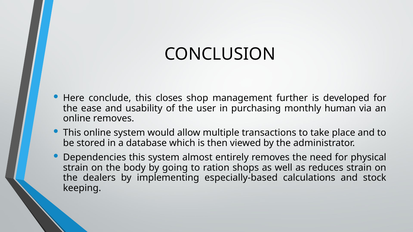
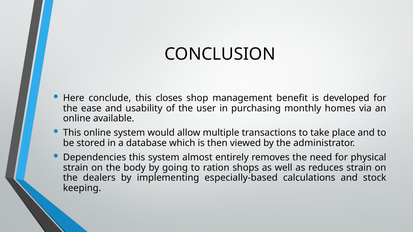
further: further -> benefit
human: human -> homes
online removes: removes -> available
